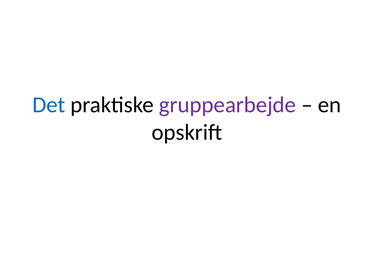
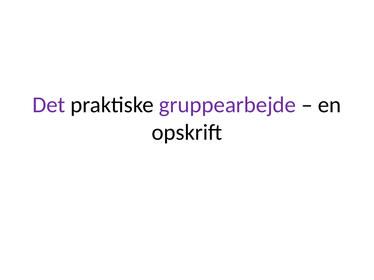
Det colour: blue -> purple
